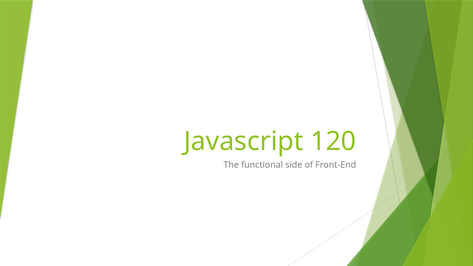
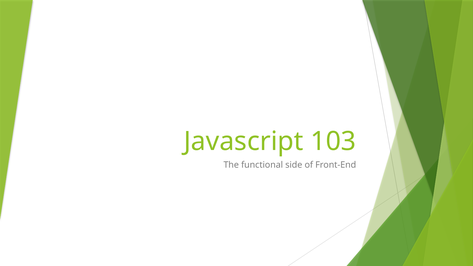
120: 120 -> 103
